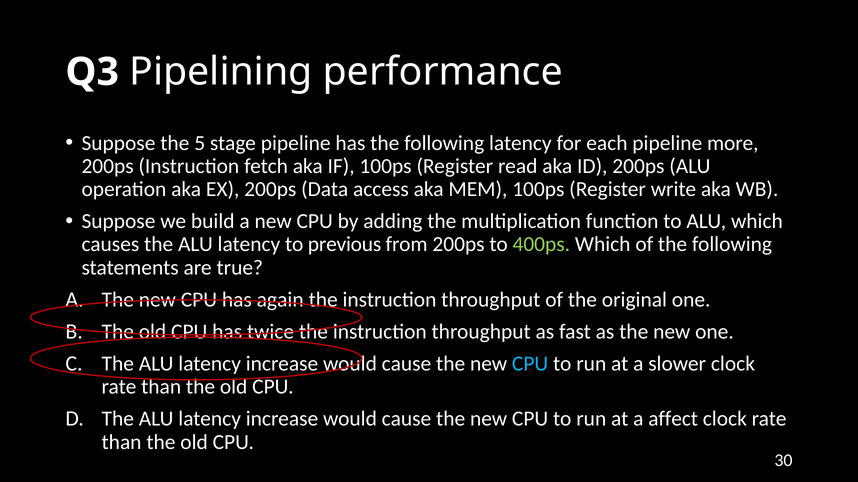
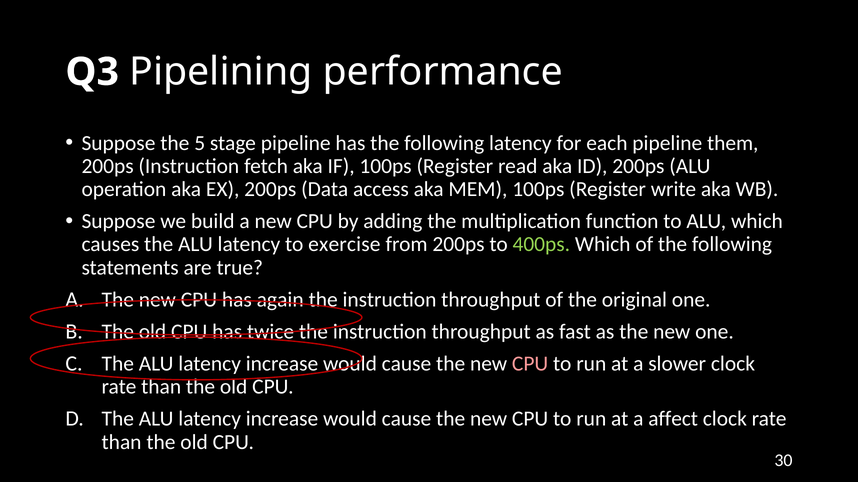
more: more -> them
previous: previous -> exercise
CPU at (530, 364) colour: light blue -> pink
